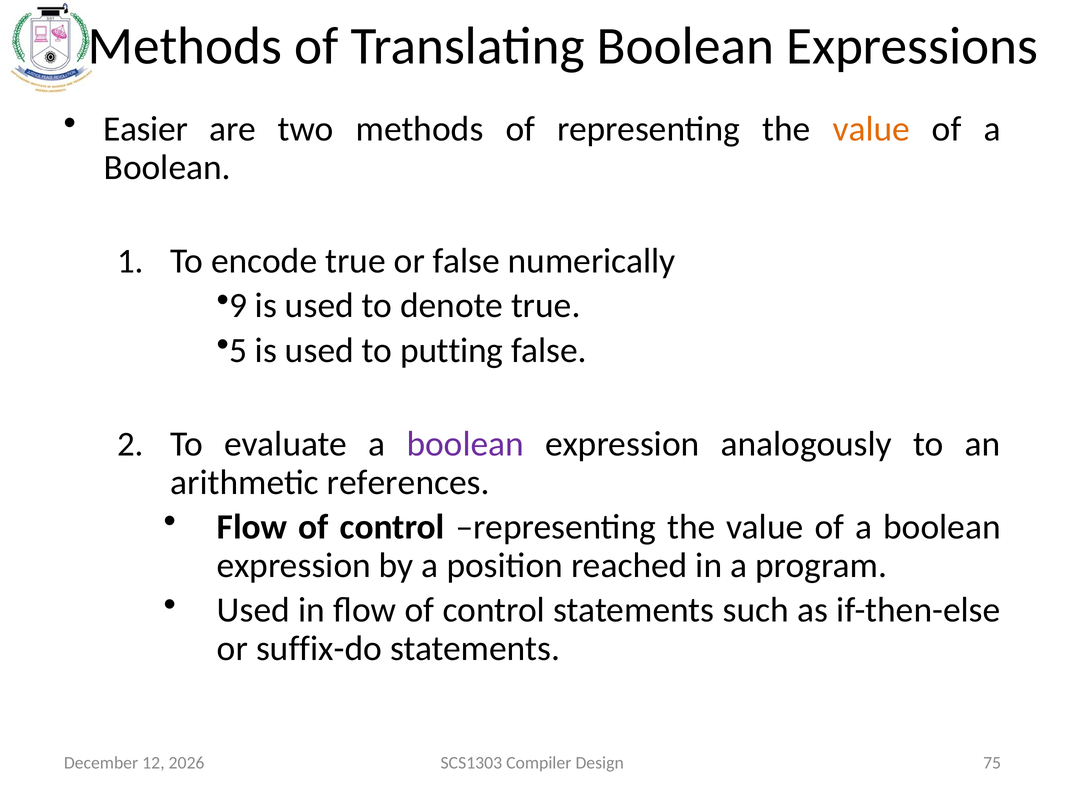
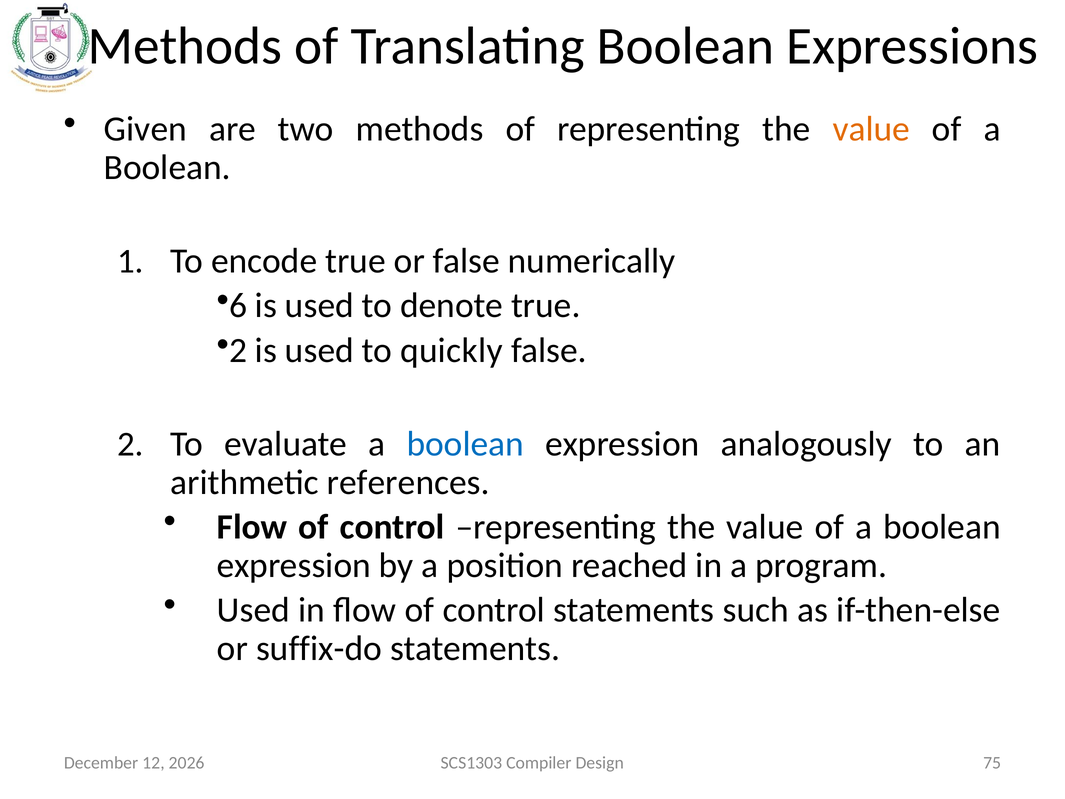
Easier: Easier -> Given
9: 9 -> 6
5 at (238, 350): 5 -> 2
putting: putting -> quickly
boolean at (465, 444) colour: purple -> blue
